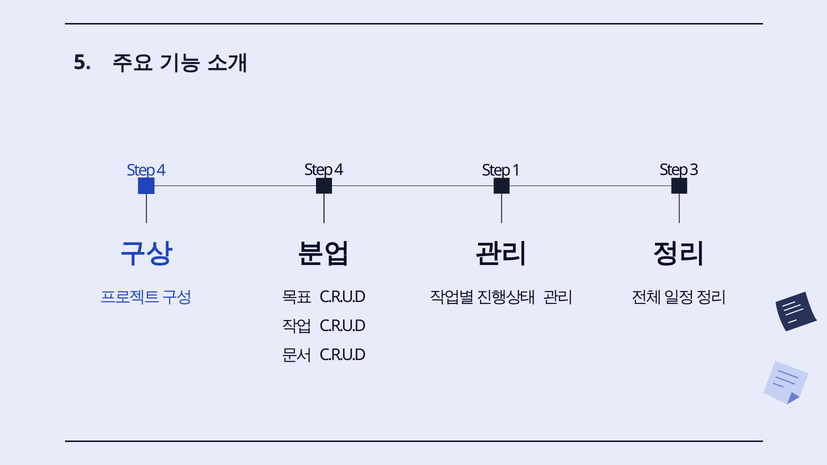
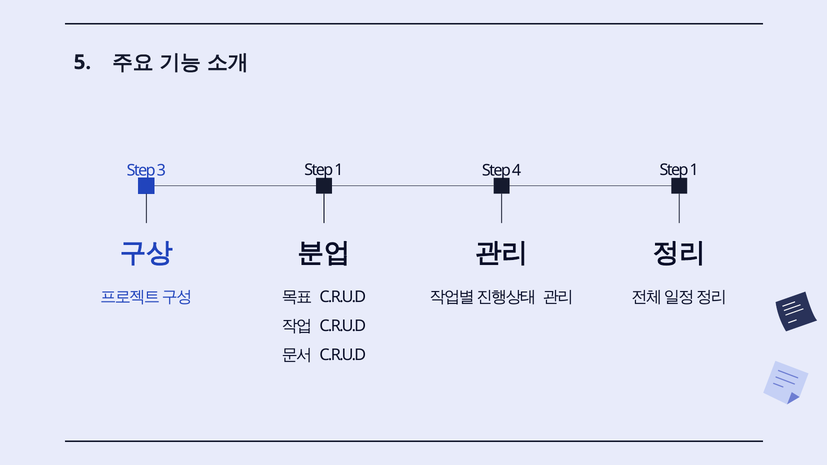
4 at (161, 170): 4 -> 3
4 at (339, 170): 4 -> 1
1: 1 -> 4
3 at (694, 170): 3 -> 1
